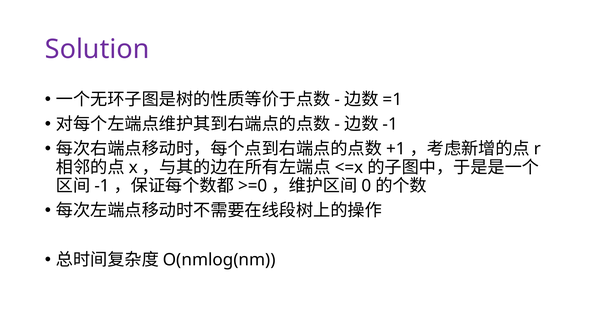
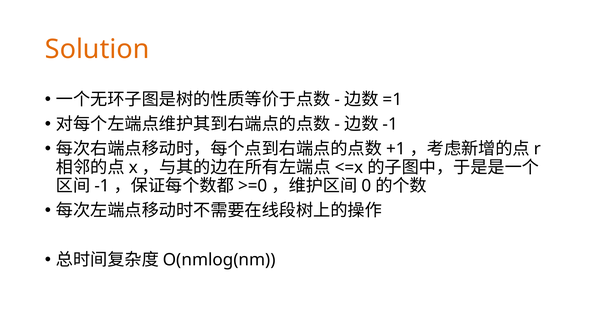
Solution colour: purple -> orange
